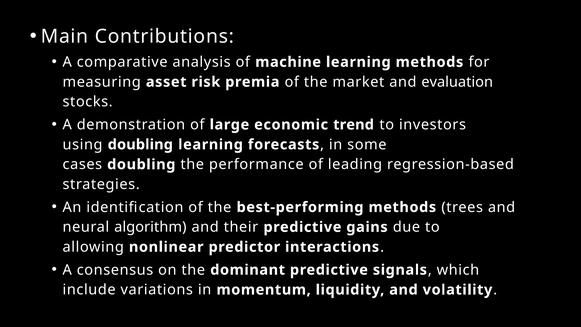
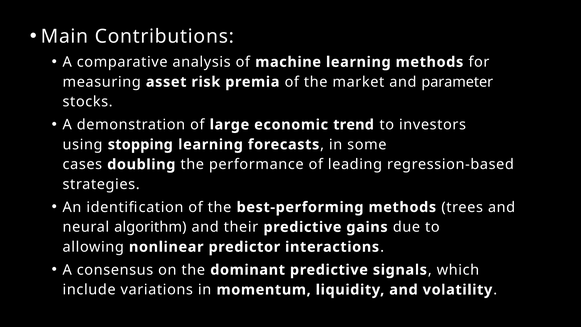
evaluation: evaluation -> parameter
using doubling: doubling -> stopping
